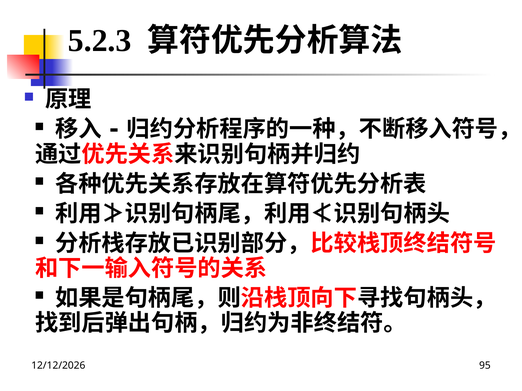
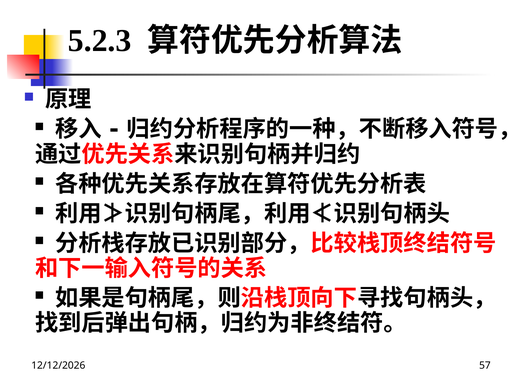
95: 95 -> 57
